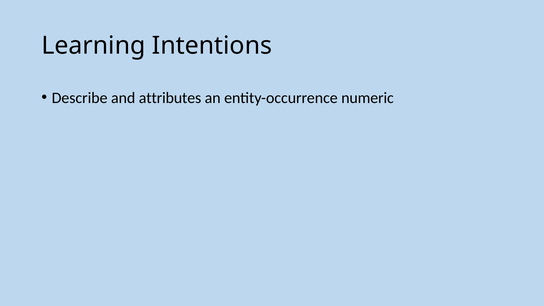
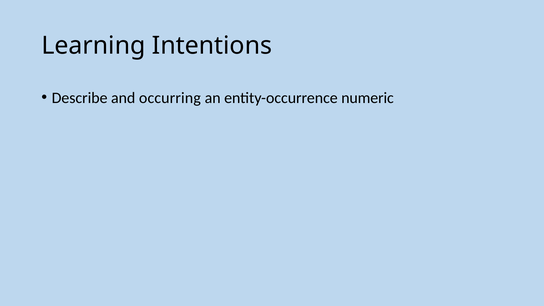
attributes: attributes -> occurring
